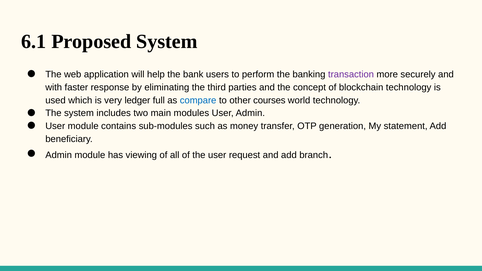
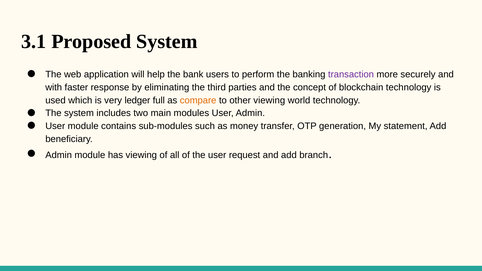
6.1: 6.1 -> 3.1
compare colour: blue -> orange
other courses: courses -> viewing
